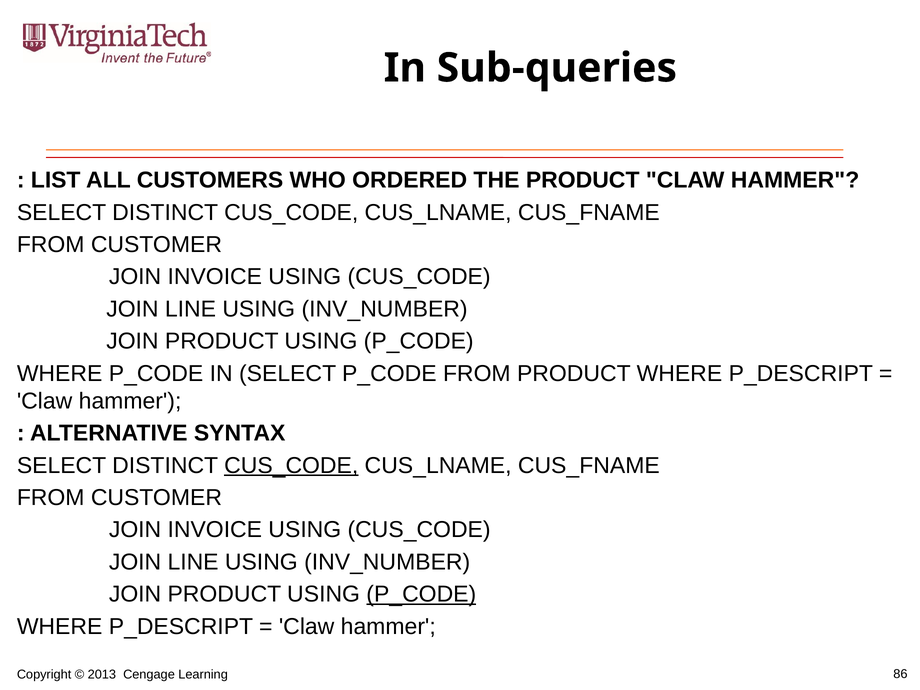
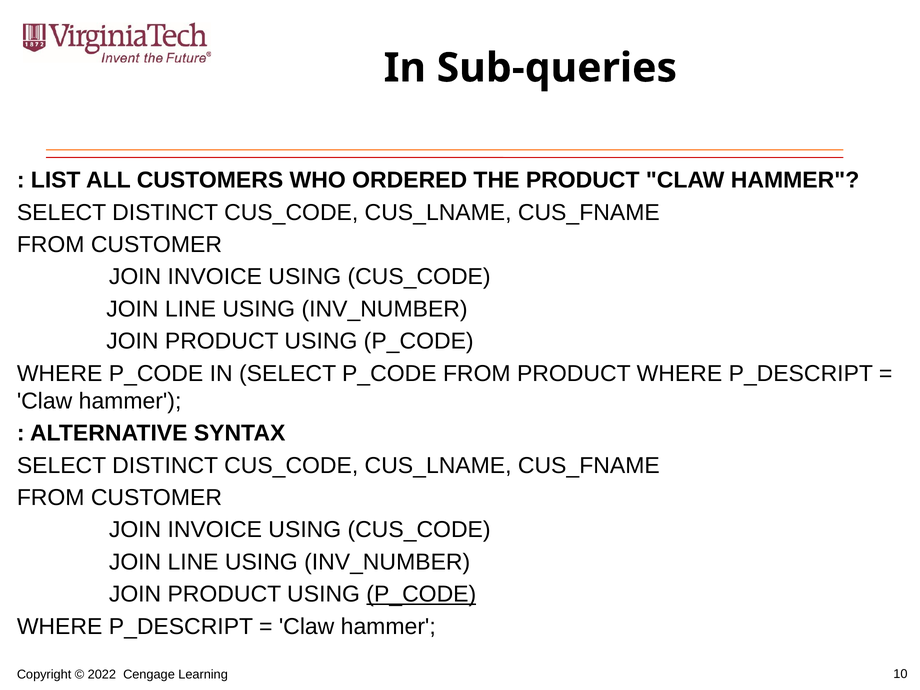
CUS_CODE at (291, 465) underline: present -> none
2013: 2013 -> 2022
86: 86 -> 10
